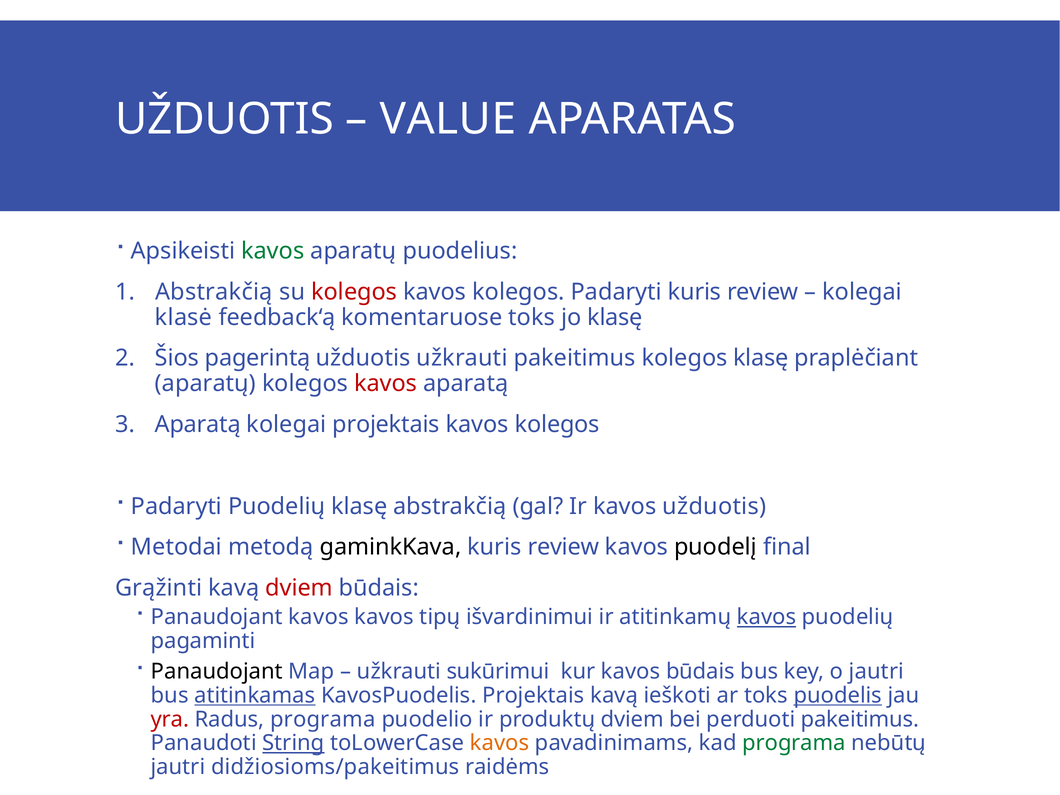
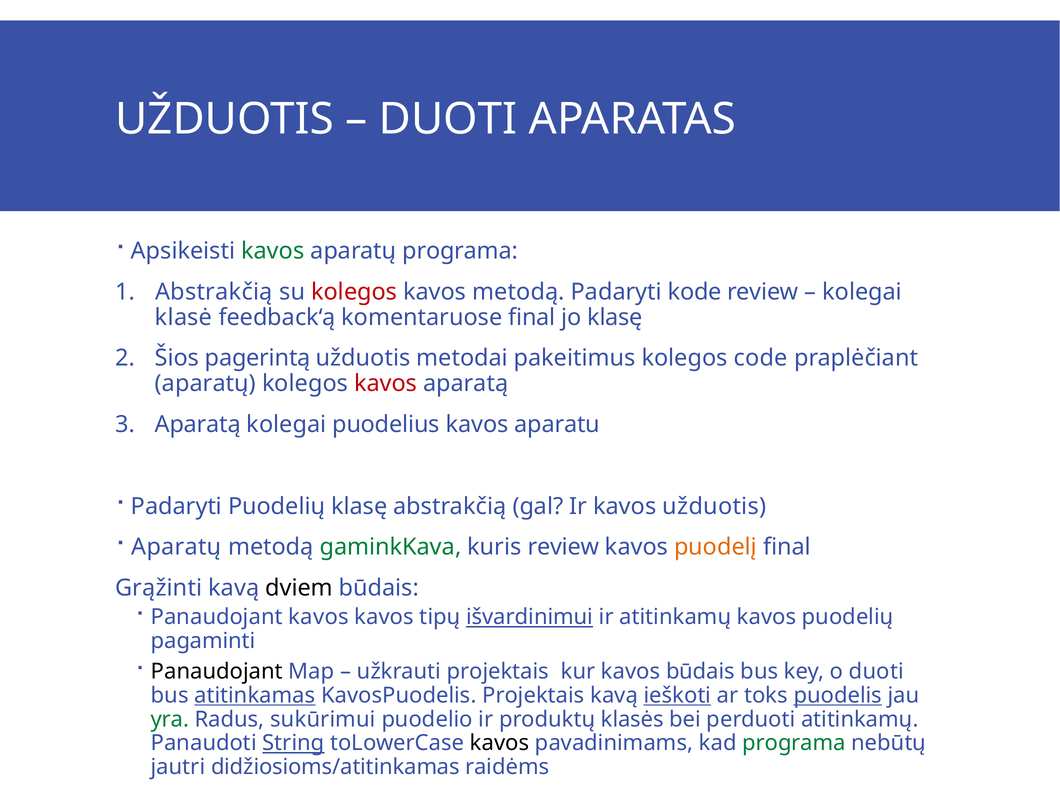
VALUE at (448, 119): VALUE -> DUOTI
aparatų puodelius: puodelius -> programa
kolegos at (518, 292): kolegos -> metodą
Padaryti kuris: kuris -> kode
komentaruose toks: toks -> final
užduotis užkrauti: užkrauti -> metodai
kolegos klasę: klasę -> code
kolegai projektais: projektais -> puodelius
kolegos at (557, 425): kolegos -> aparatu
Metodai at (177, 547): Metodai -> Aparatų
gaminkKava colour: black -> green
puodelį colour: black -> orange
dviem at (299, 588) colour: red -> black
išvardinimui underline: none -> present
kavos at (767, 617) underline: present -> none
užkrauti sukūrimui: sukūrimui -> projektais
o jautri: jautri -> duoti
ieškoti underline: none -> present
yra colour: red -> green
Radus programa: programa -> sukūrimui
produktų dviem: dviem -> klasės
perduoti pakeitimus: pakeitimus -> atitinkamų
kavos at (499, 743) colour: orange -> black
didžiosioms/pakeitimus: didžiosioms/pakeitimus -> didžiosioms/atitinkamas
